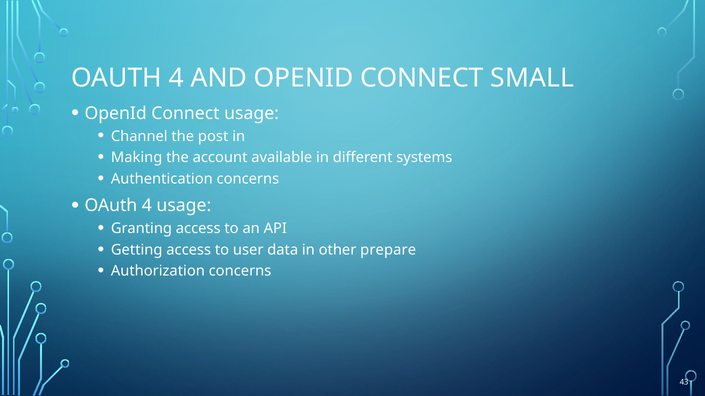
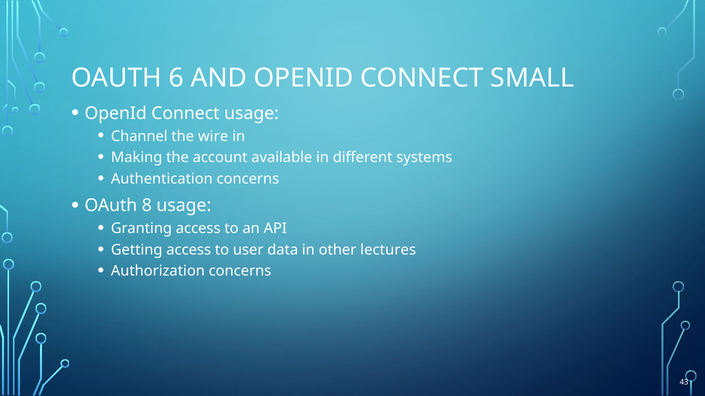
4 at (176, 78): 4 -> 6
post: post -> wire
4 at (147, 206): 4 -> 8
prepare: prepare -> lectures
